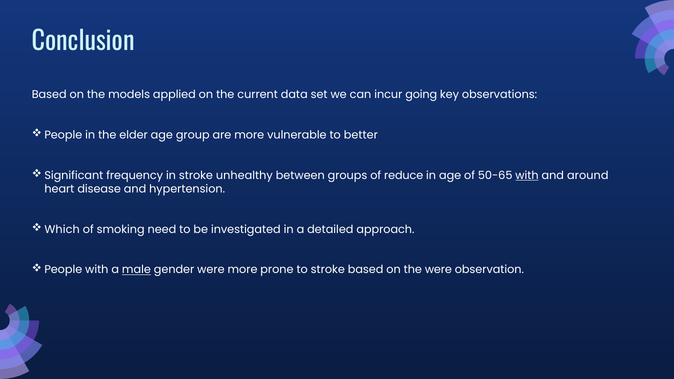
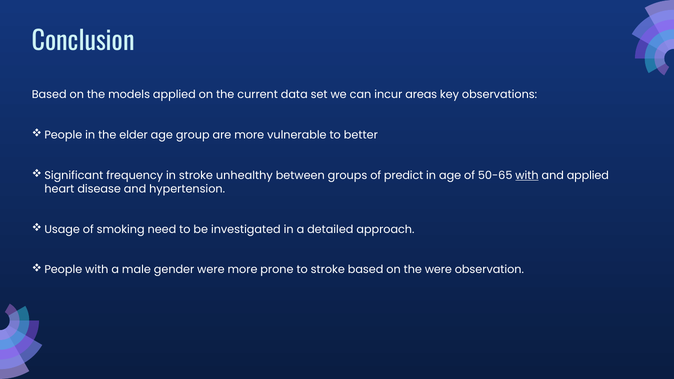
going: going -> areas
reduce: reduce -> predict
and around: around -> applied
Which: Which -> Usage
male underline: present -> none
